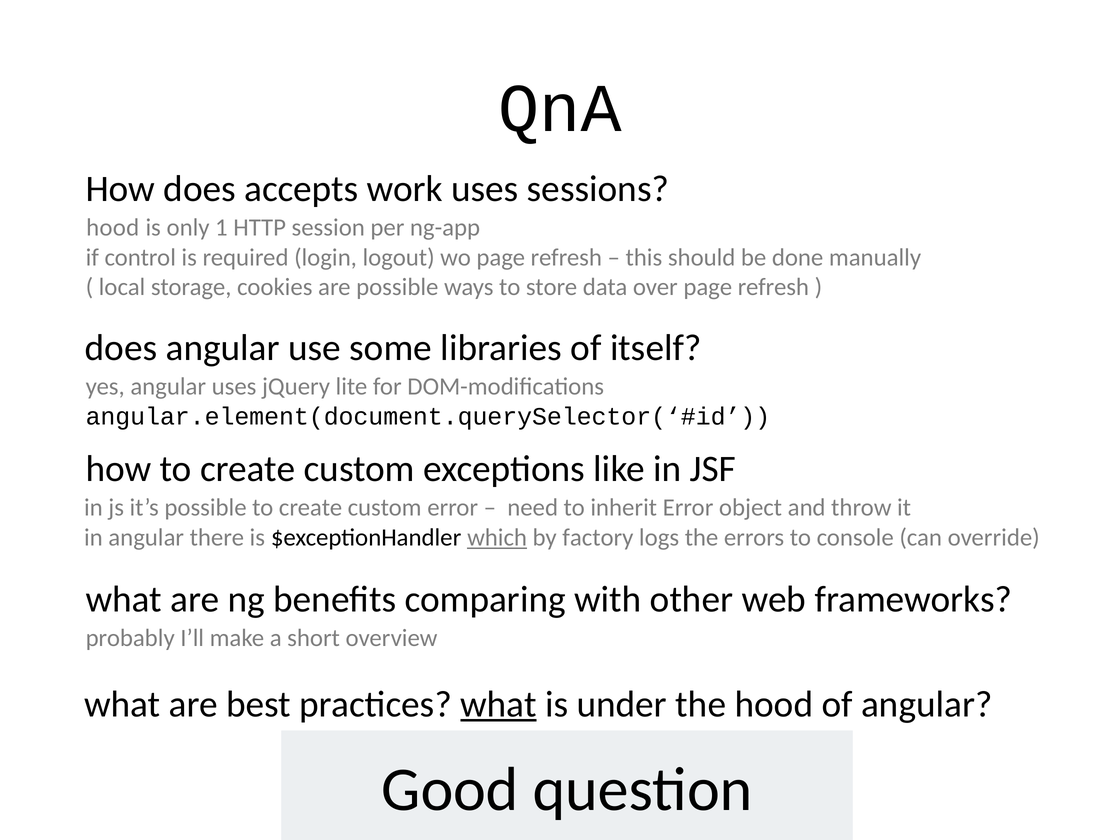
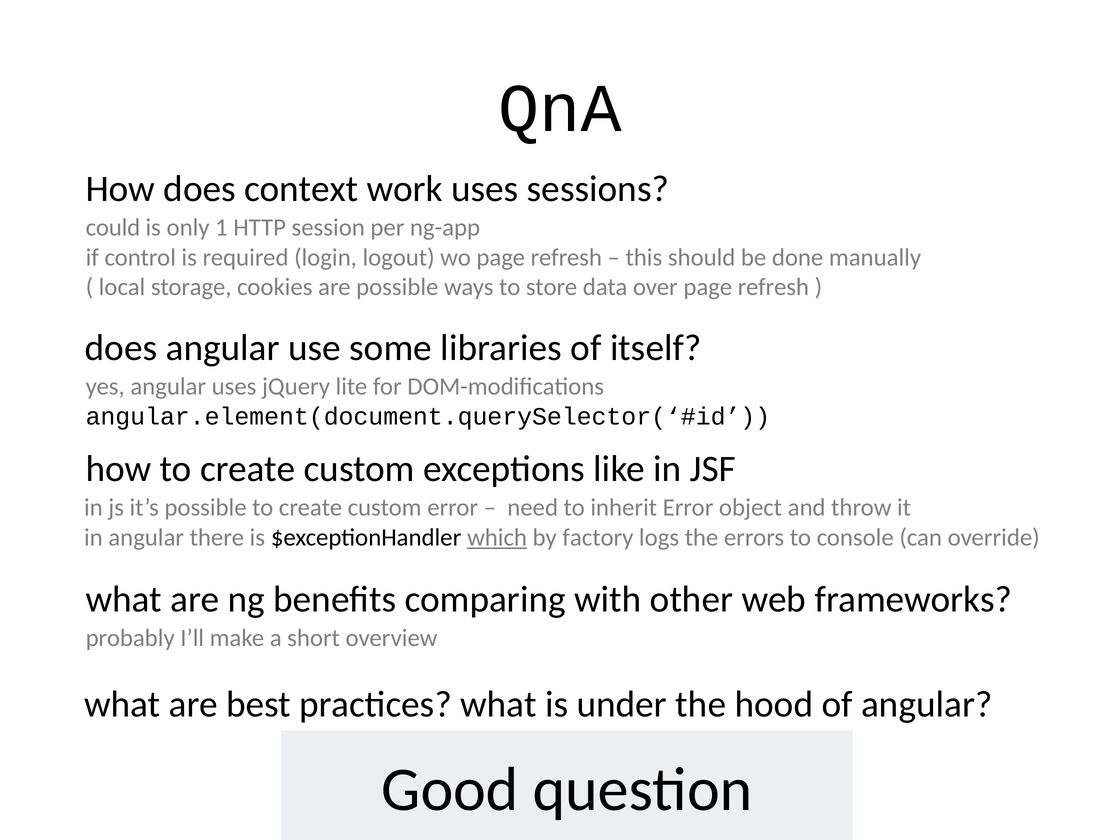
accepts: accepts -> context
hood at (113, 228): hood -> could
what at (498, 704) underline: present -> none
